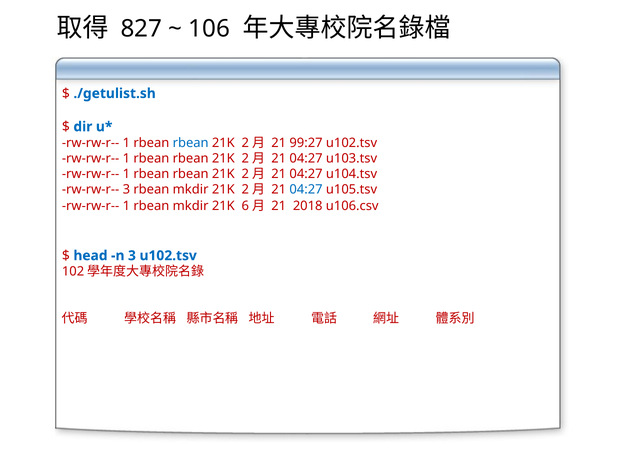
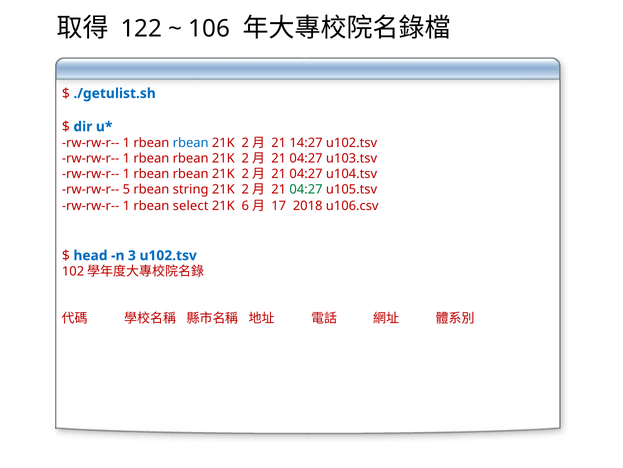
827: 827 -> 122
99:27: 99:27 -> 14:27
rw-rw-r-- 3: 3 -> 5
mkdir at (191, 189): mkdir -> string
04:27 at (306, 189) colour: blue -> green
1 rbean mkdir: mkdir -> select
21 at (279, 206): 21 -> 17
